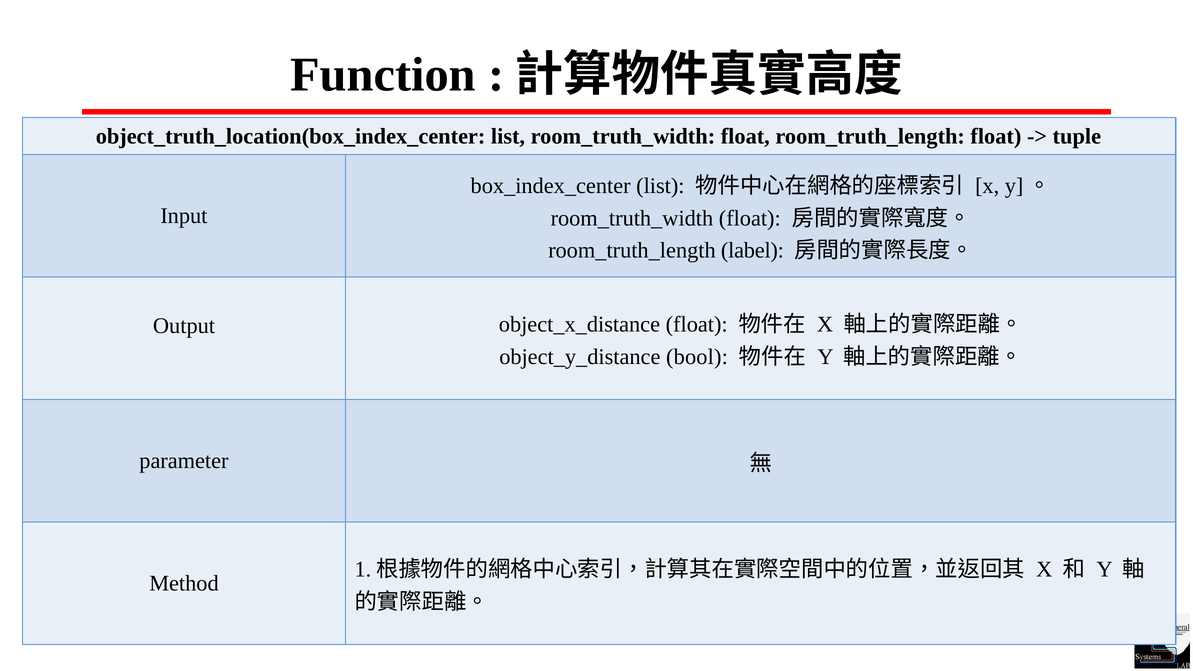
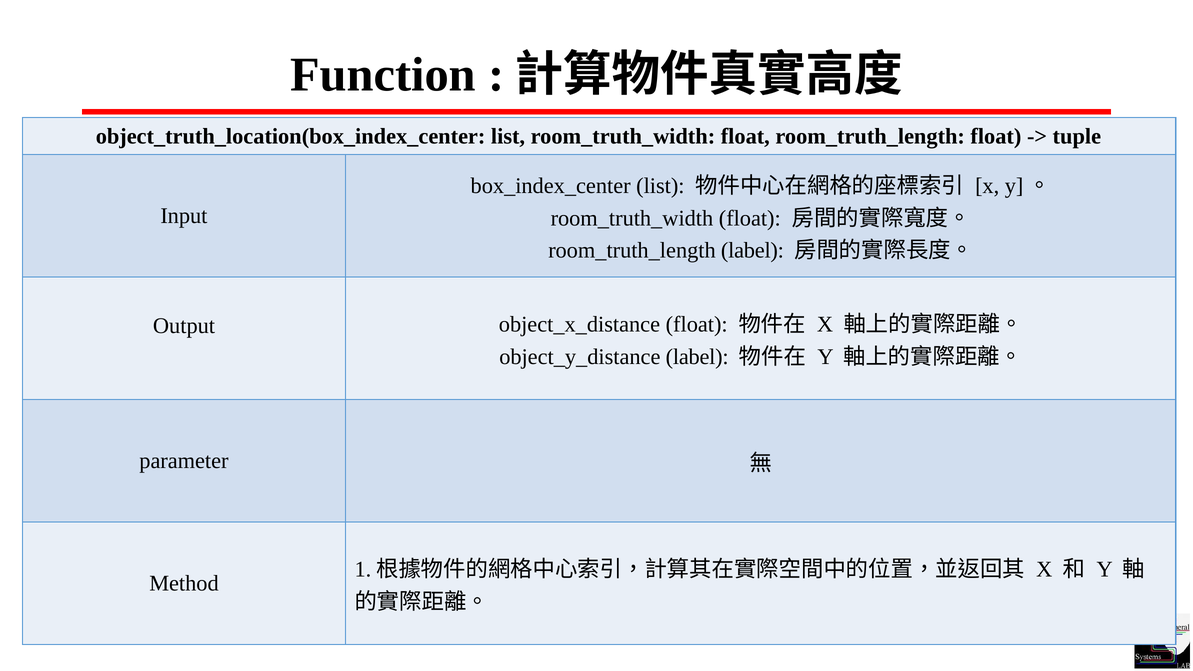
bool at (697, 357): bool -> label
